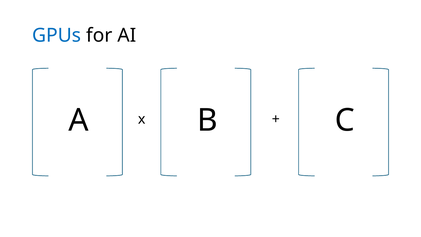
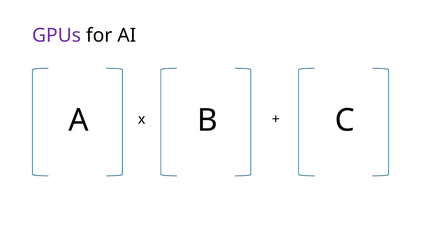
GPUs colour: blue -> purple
